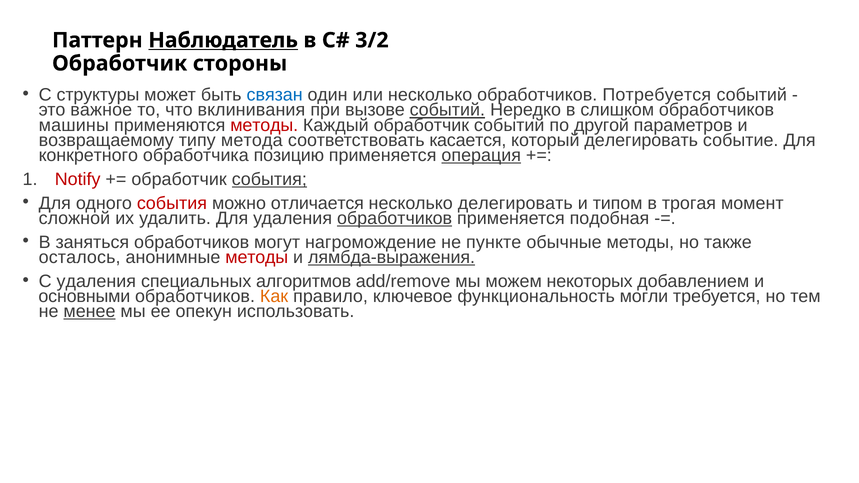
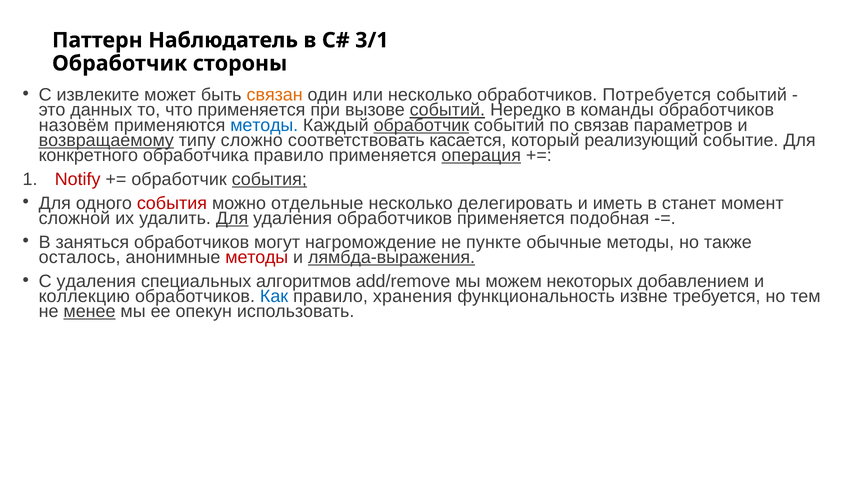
Наблюдатель underline: present -> none
3/2: 3/2 -> 3/1
структуры: структуры -> извлеките
связан colour: blue -> orange
важное: важное -> данных
что вклинивания: вклинивания -> применяется
слишком: слишком -> команды
машины: машины -> назовём
методы at (264, 125) colour: red -> blue
обработчик at (421, 125) underline: none -> present
другой: другой -> связав
возвращаемому underline: none -> present
метода: метода -> сложно
который делегировать: делегировать -> реализующий
обработчика позицию: позицию -> правило
отличается: отличается -> отдельные
типом: типом -> иметь
трогая: трогая -> станет
Для at (232, 218) underline: none -> present
обработчиков at (395, 218) underline: present -> none
основными: основными -> коллекцию
Как colour: orange -> blue
ключевое: ключевое -> хранения
могли: могли -> извне
